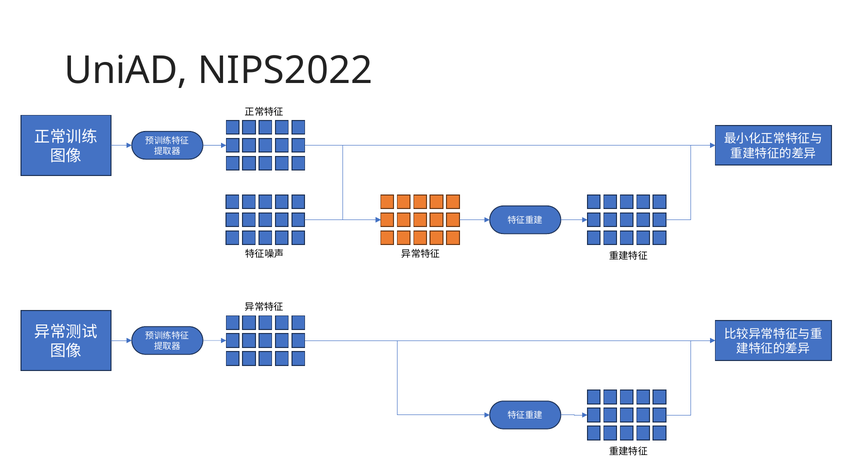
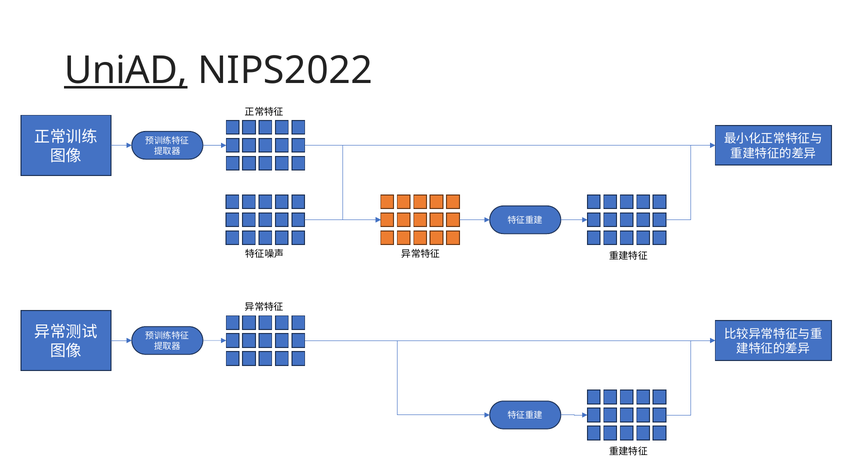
UniAD underline: none -> present
